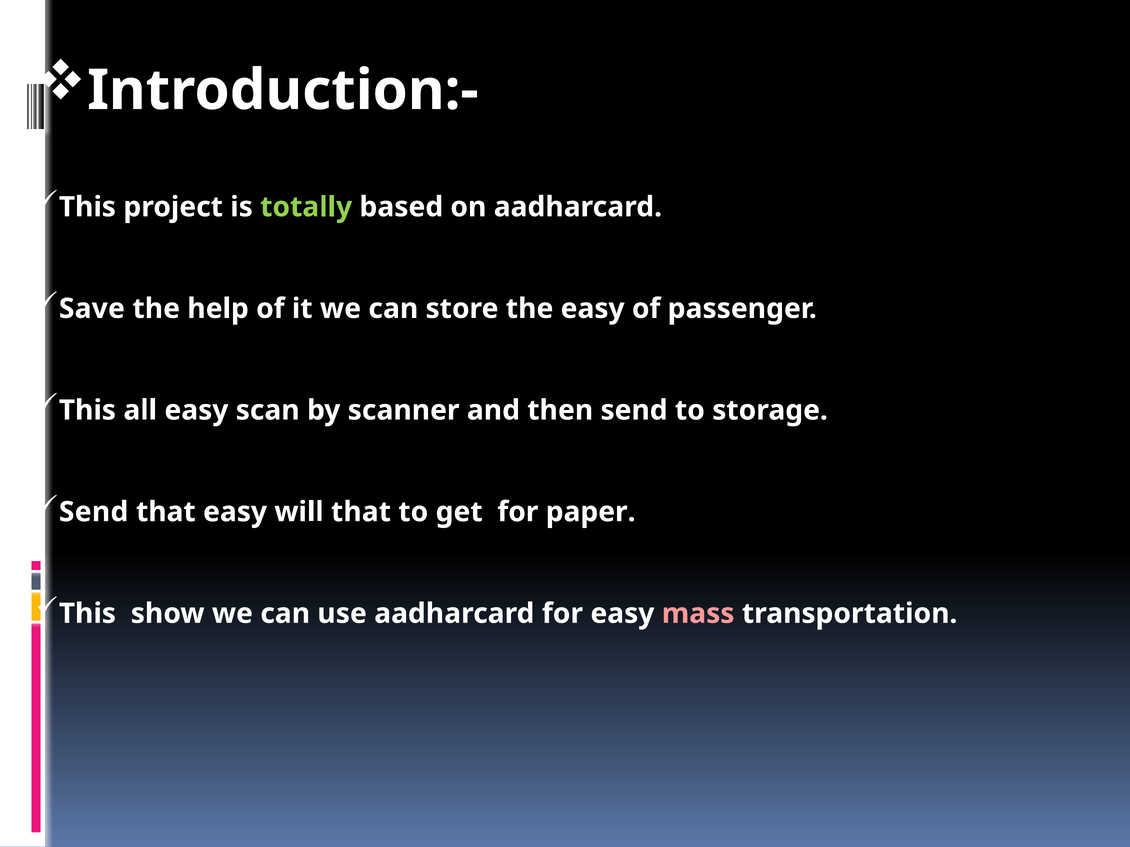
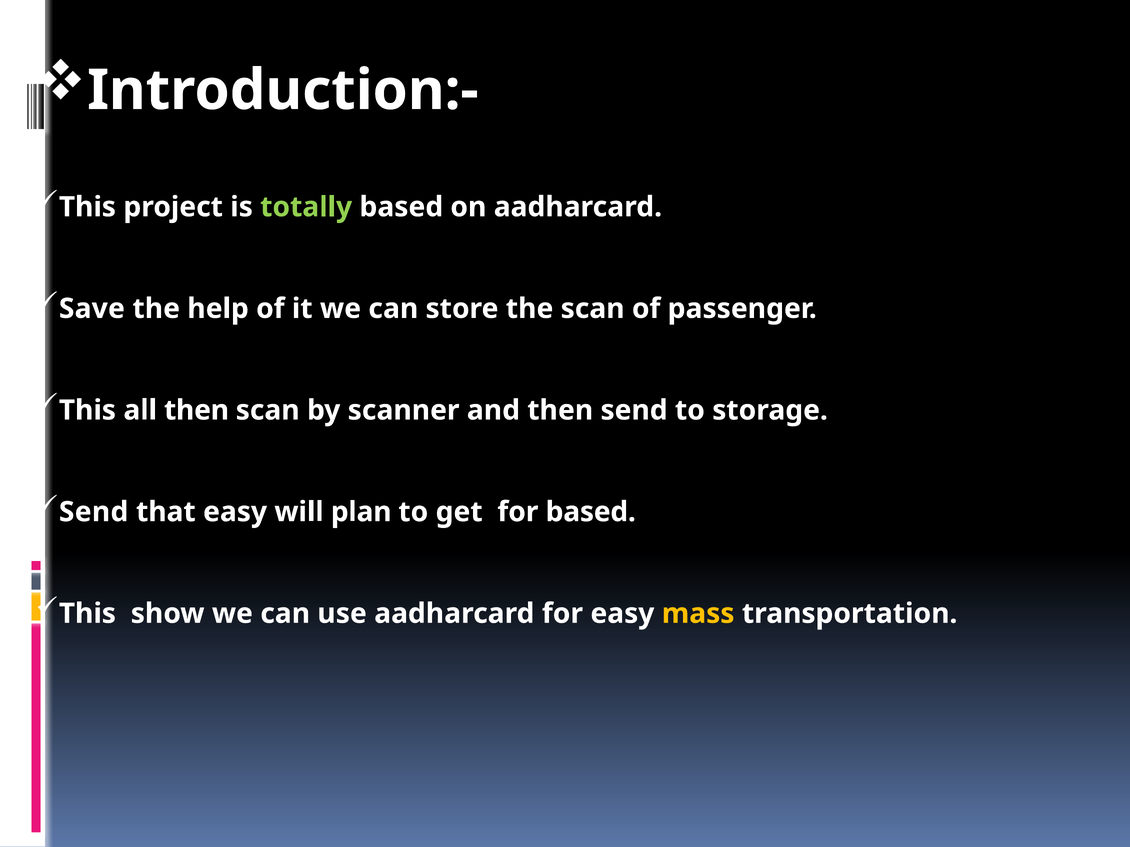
the easy: easy -> scan
all easy: easy -> then
will that: that -> plan
for paper: paper -> based
mass colour: pink -> yellow
